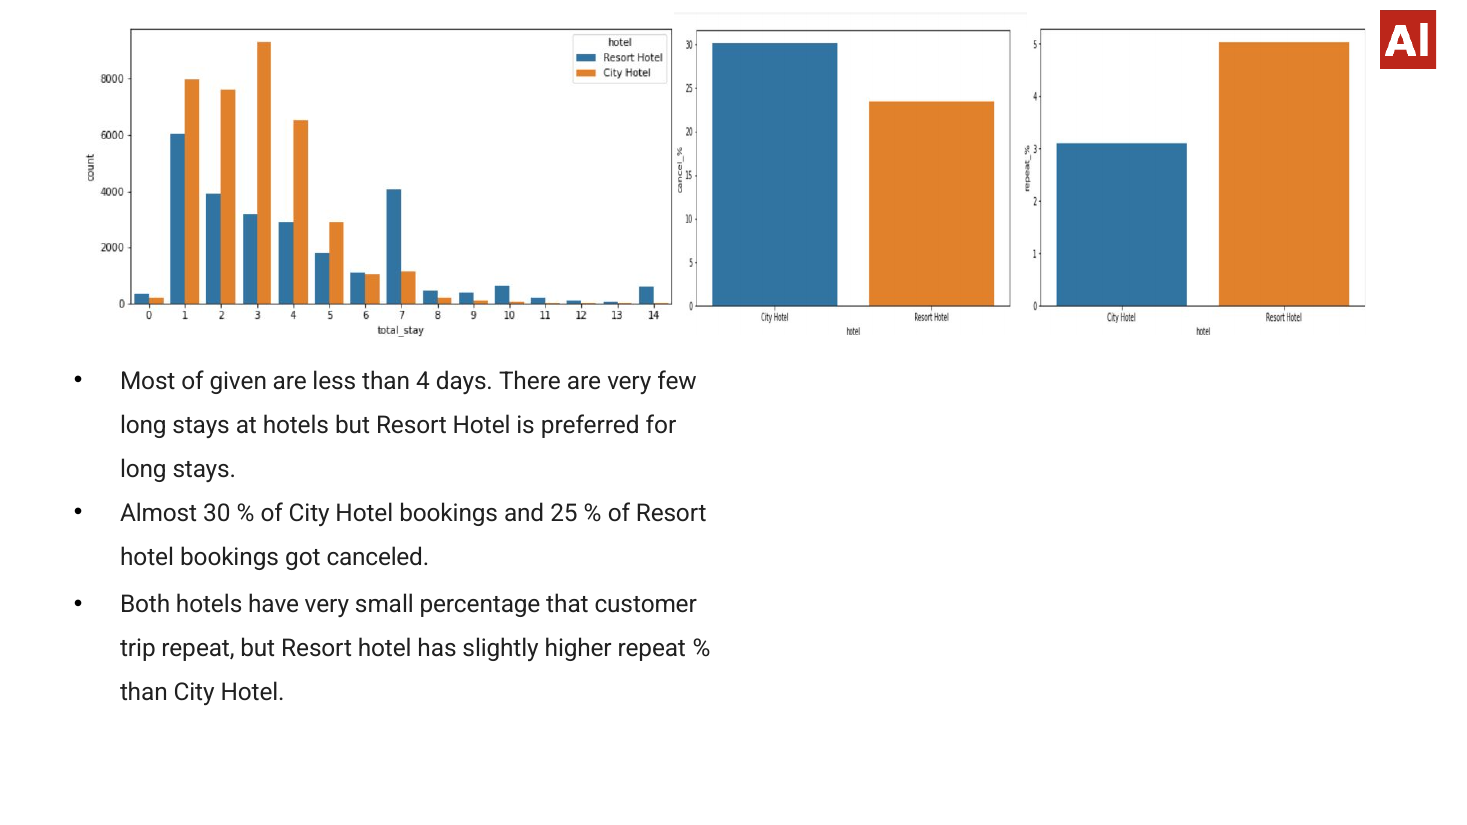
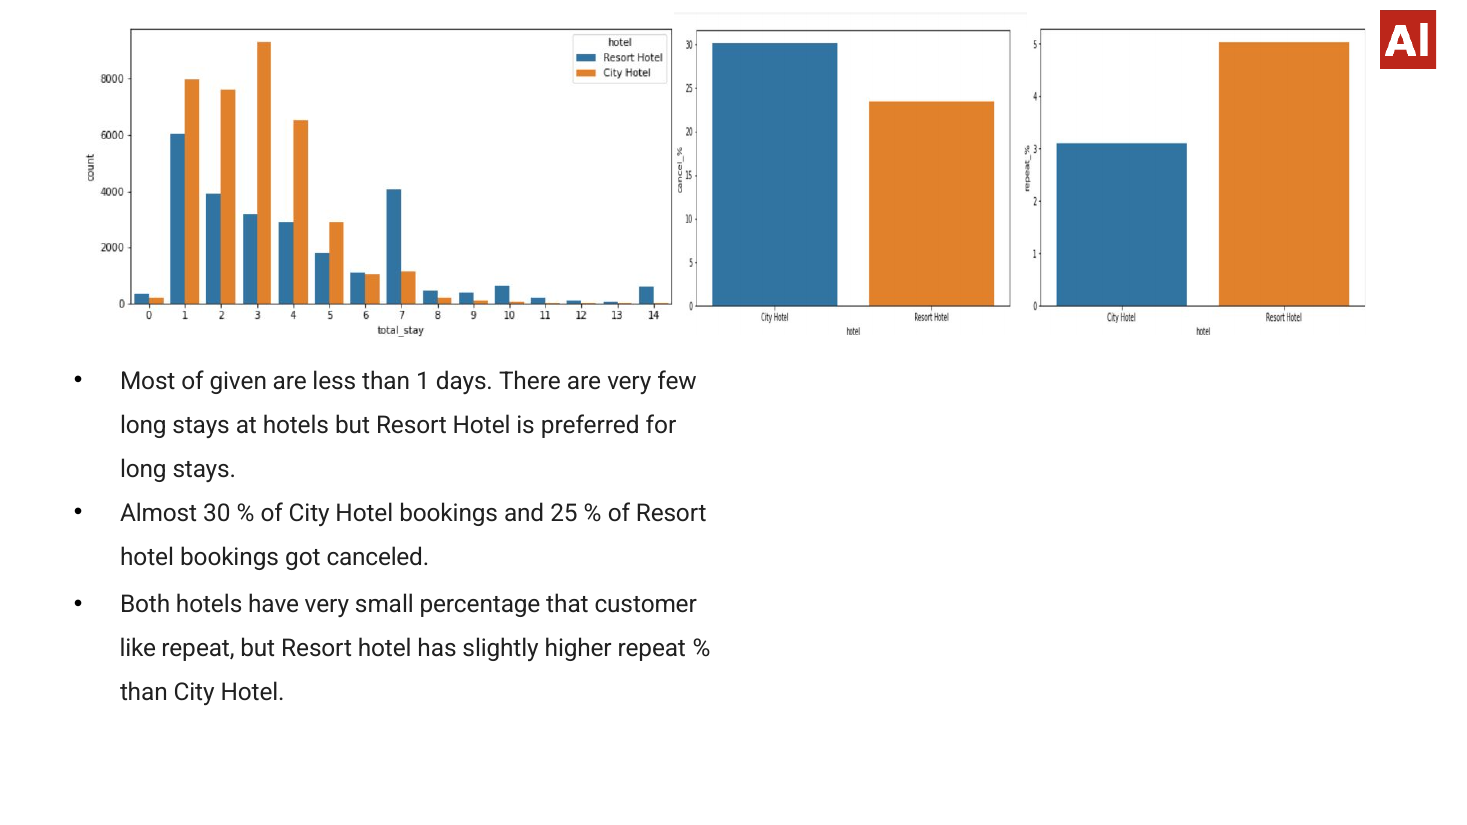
4: 4 -> 1
trip: trip -> like
